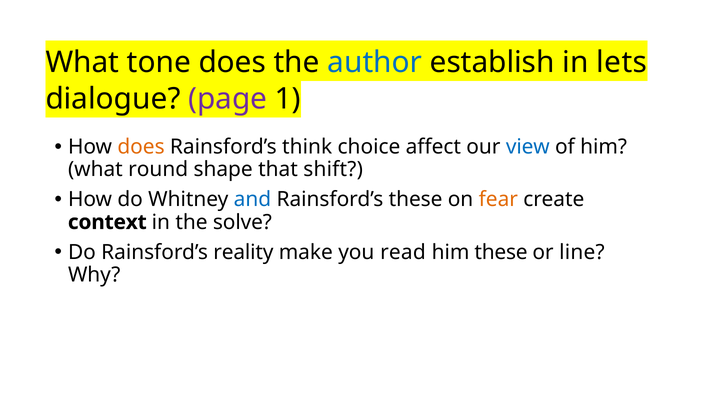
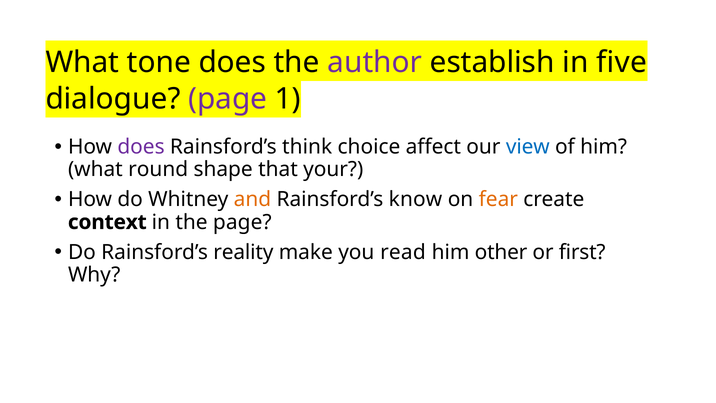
author colour: blue -> purple
lets: lets -> five
does at (141, 147) colour: orange -> purple
shift: shift -> your
and colour: blue -> orange
Rainsford’s these: these -> know
the solve: solve -> page
him these: these -> other
line: line -> first
